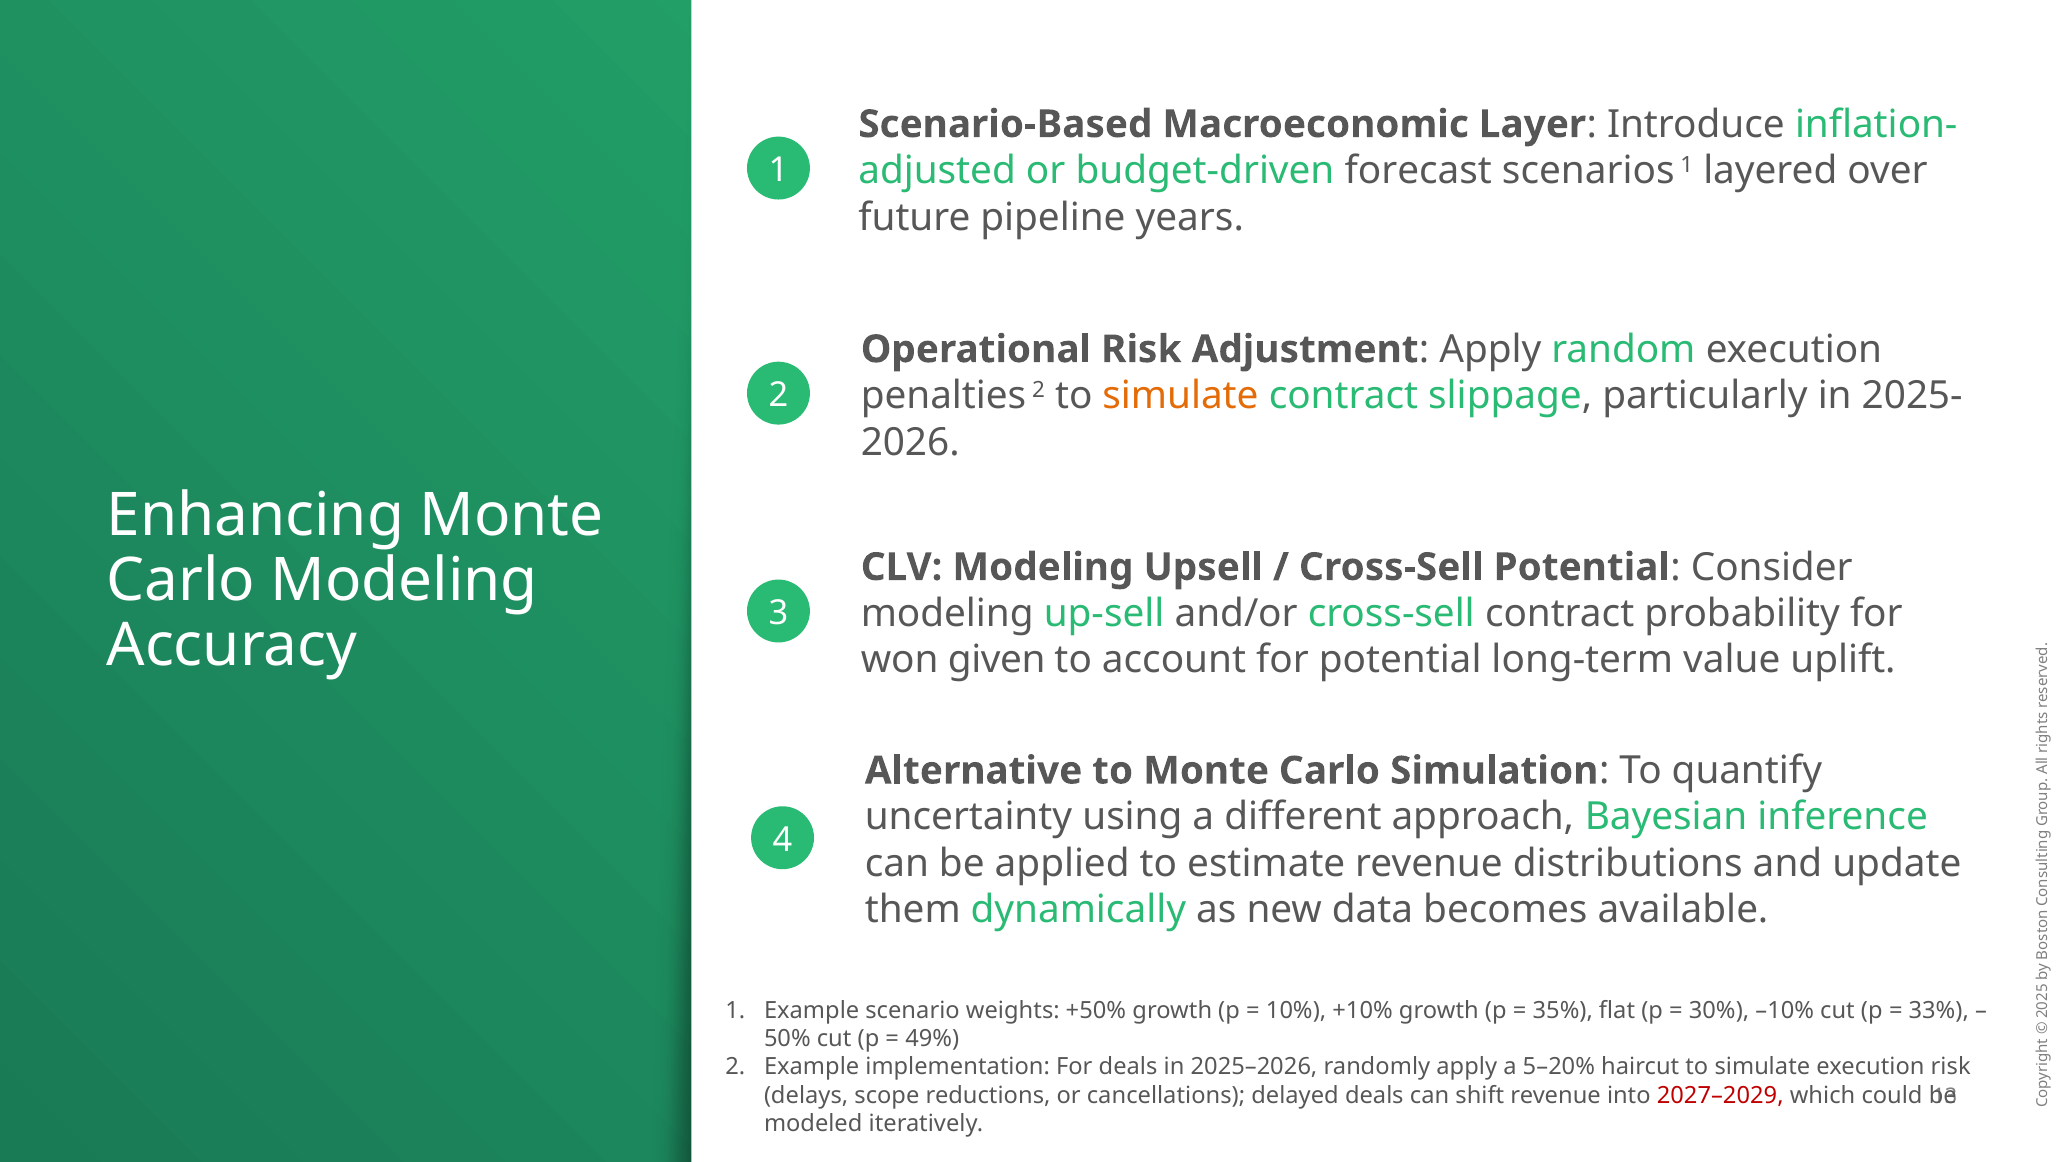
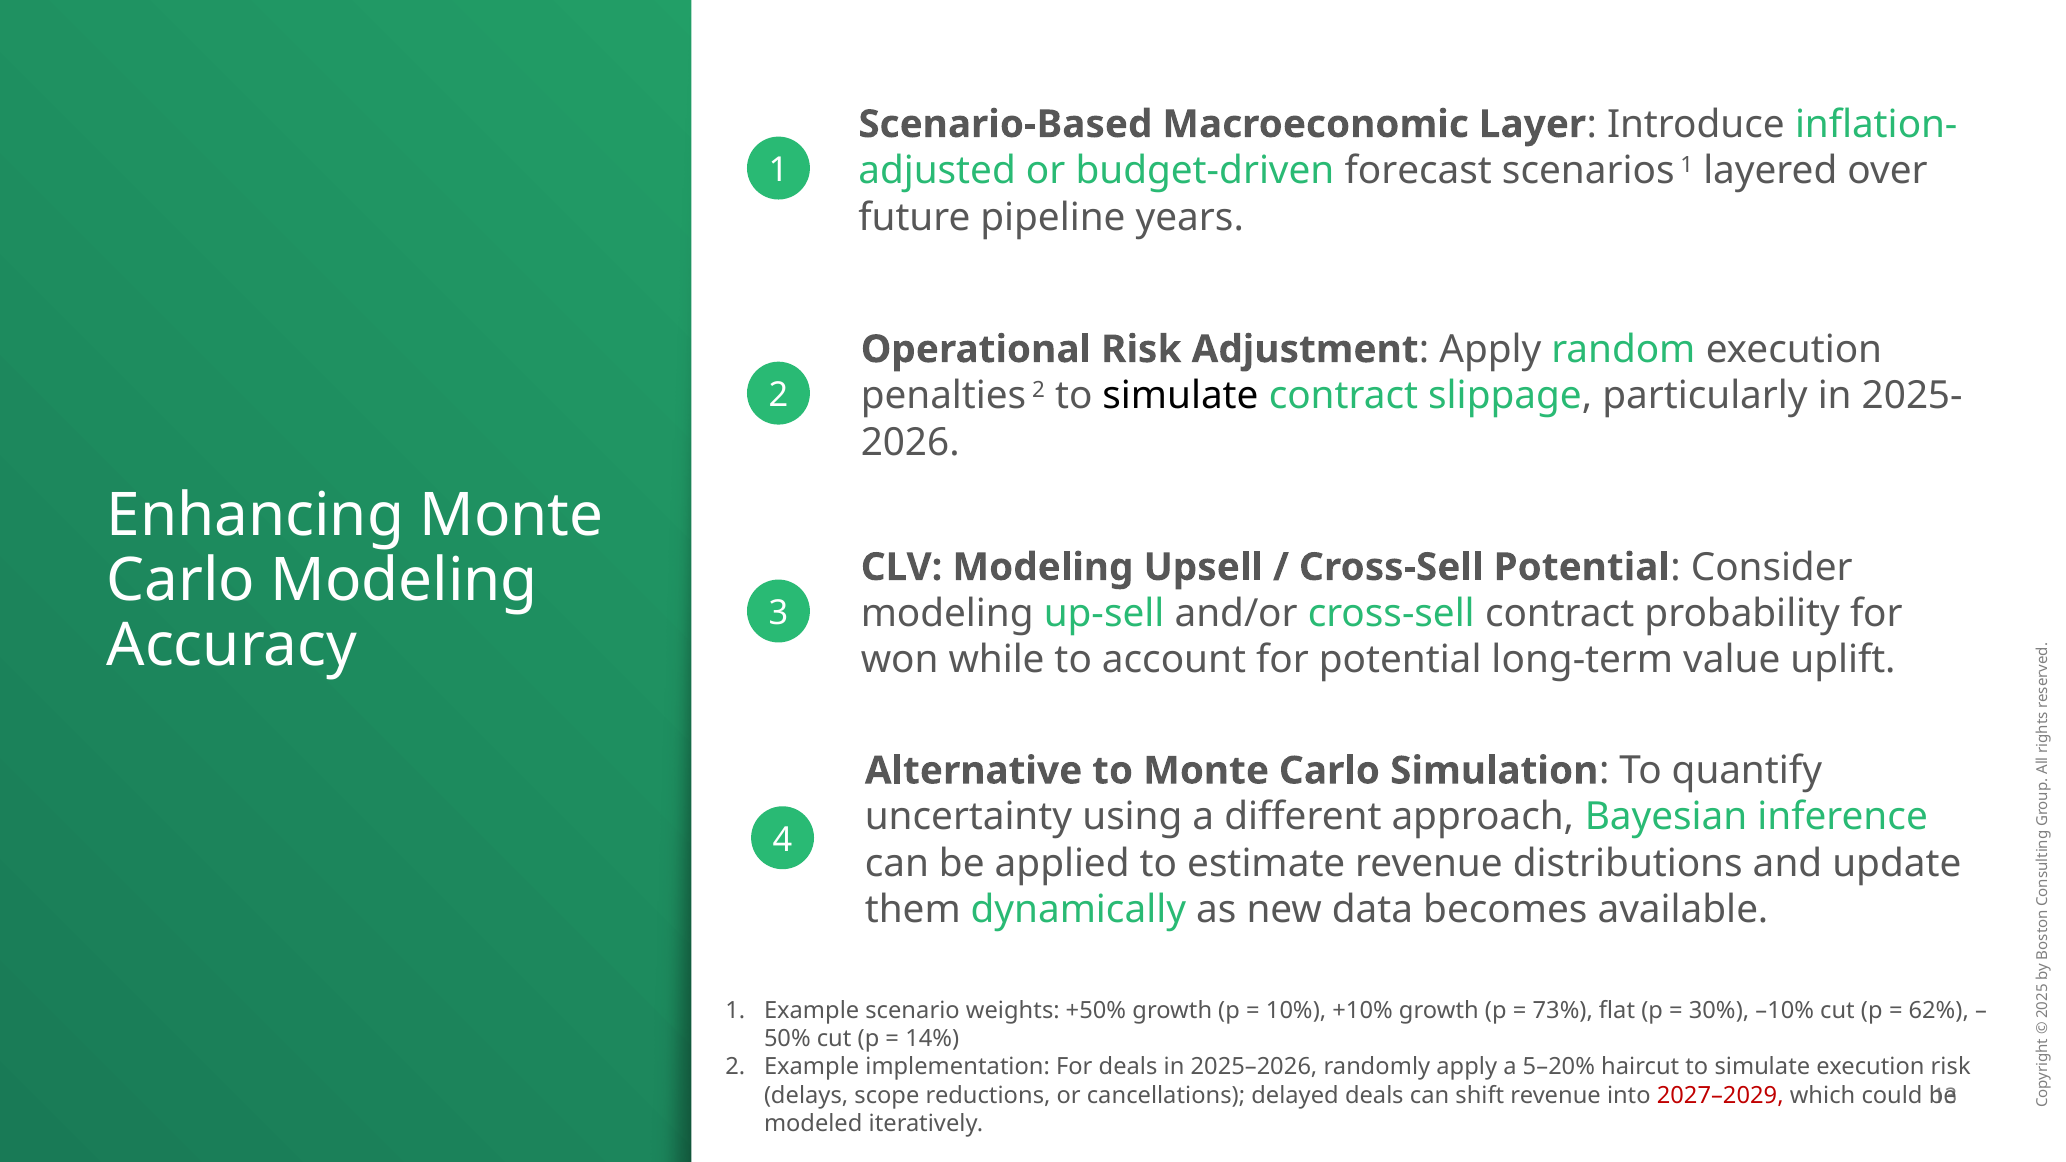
simulate at (1180, 396) colour: orange -> black
given: given -> while
35%: 35% -> 73%
33%: 33% -> 62%
49%: 49% -> 14%
